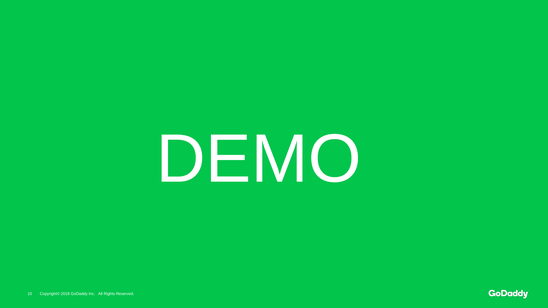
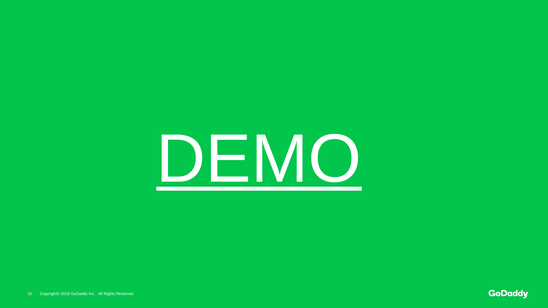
DEMO underline: none -> present
